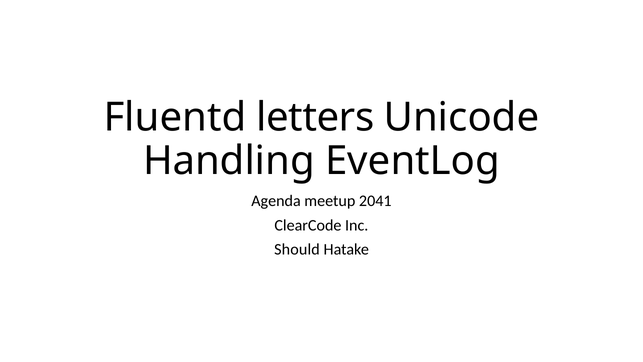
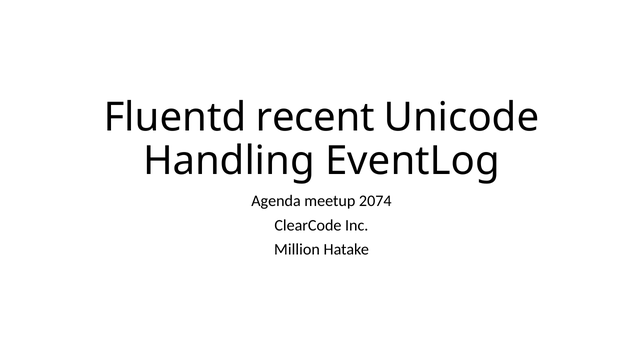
letters: letters -> recent
2041: 2041 -> 2074
Should: Should -> Million
